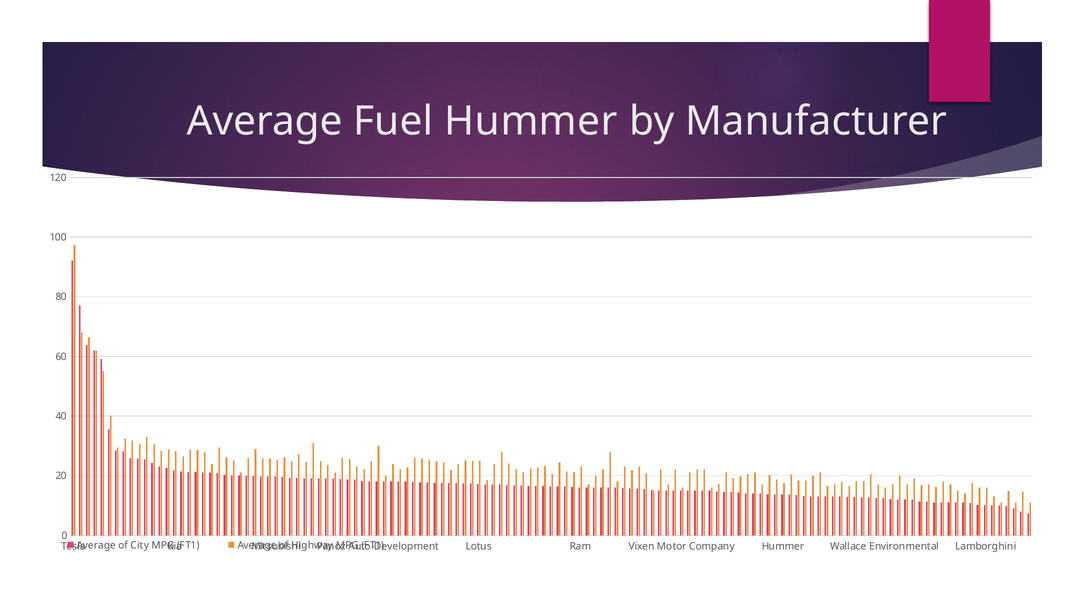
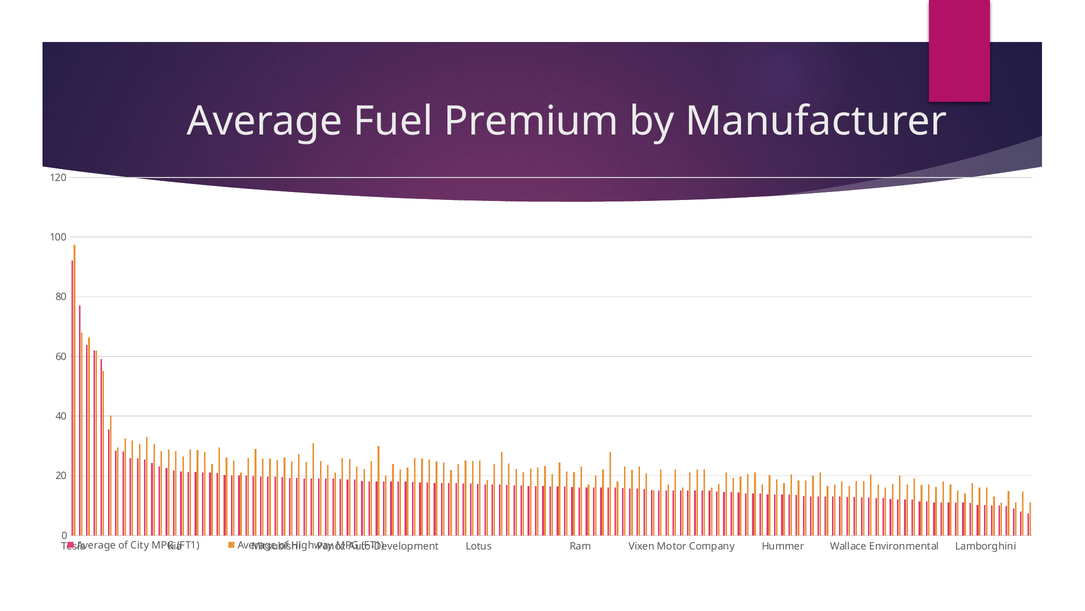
Fuel Hummer: Hummer -> Premium
